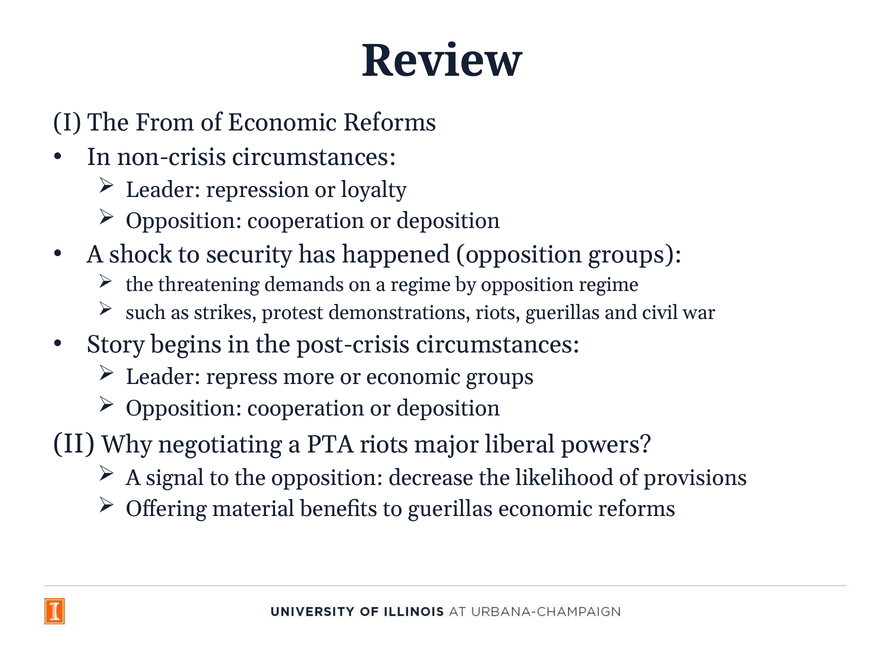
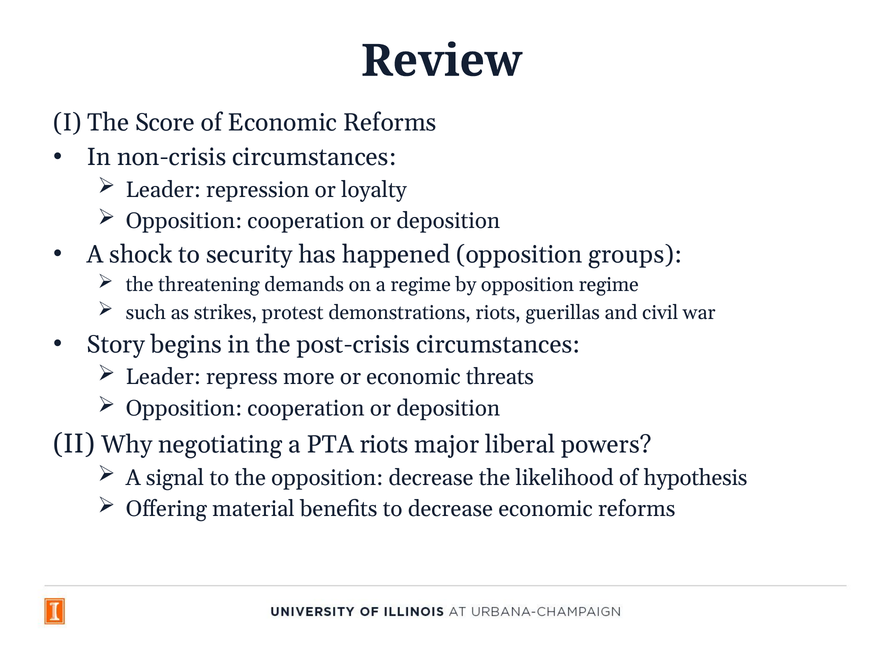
From: From -> Score
economic groups: groups -> threats
provisions: provisions -> hypothesis
to guerillas: guerillas -> decrease
